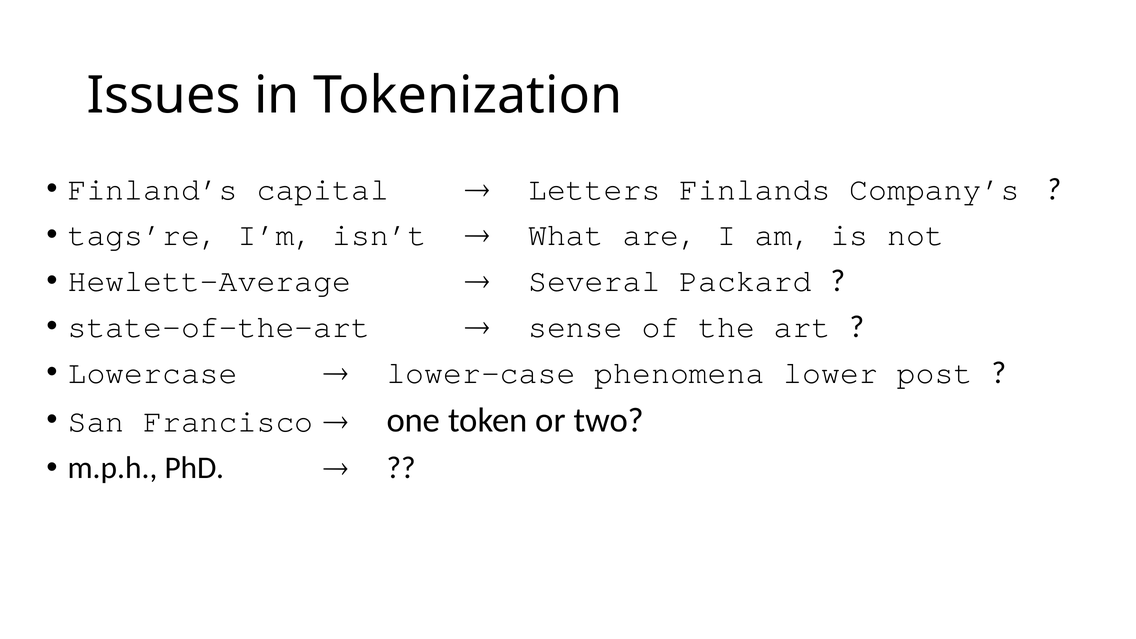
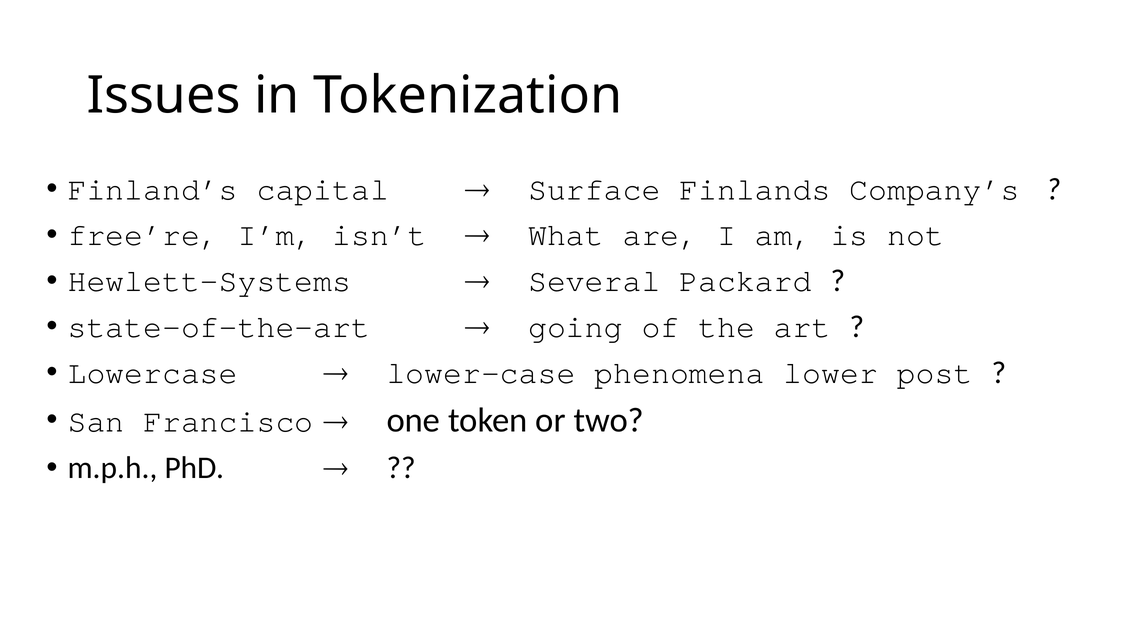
Letters: Letters -> Surface
tags’re: tags’re -> free’re
Hewlett-Average: Hewlett-Average -> Hewlett-Systems
sense: sense -> going
